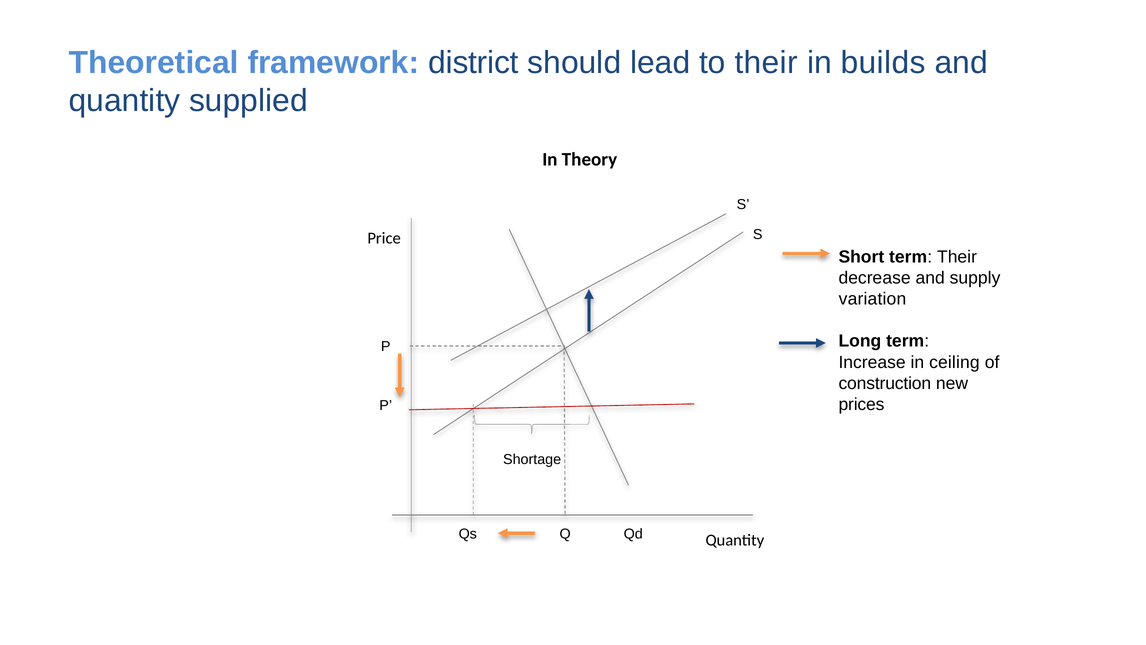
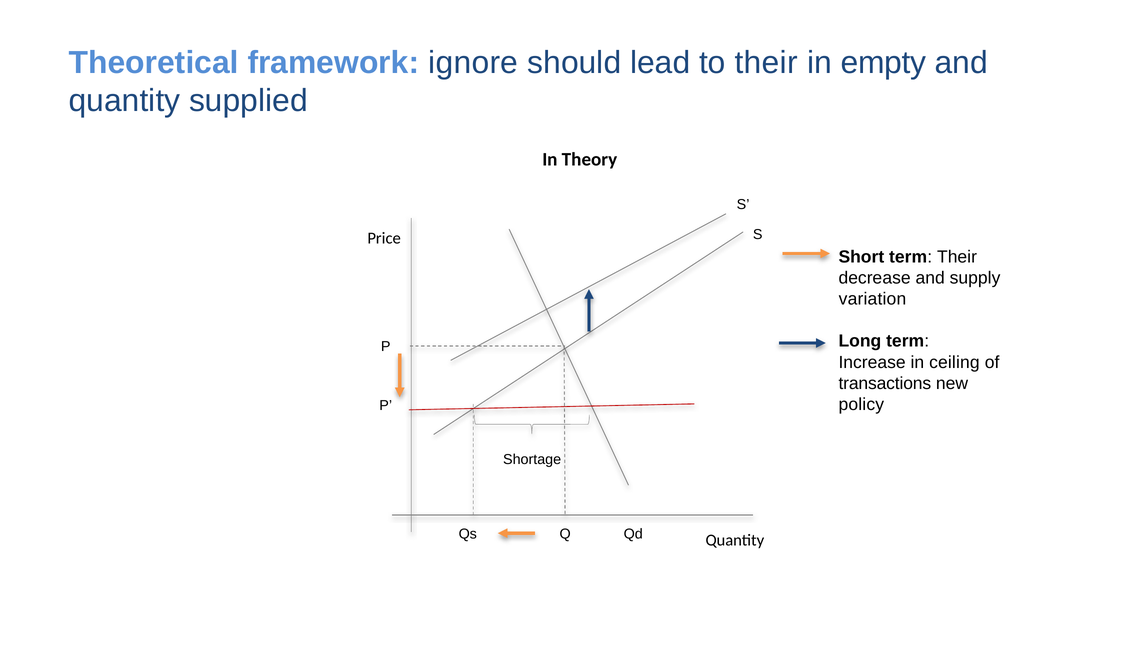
district: district -> ignore
builds: builds -> empty
construction: construction -> transactions
prices: prices -> policy
